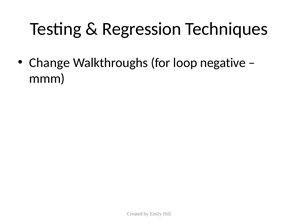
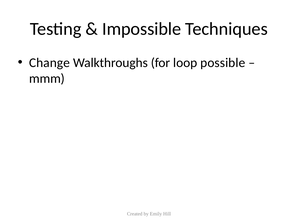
Regression: Regression -> Impossible
negative: negative -> possible
